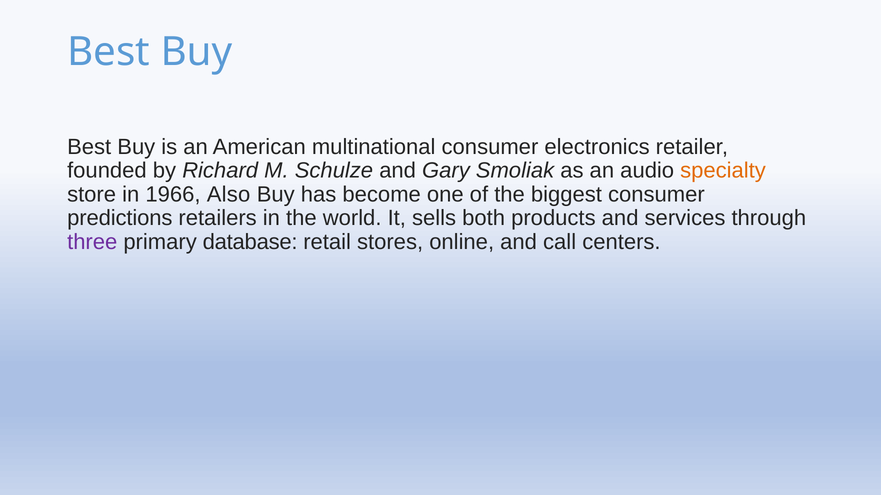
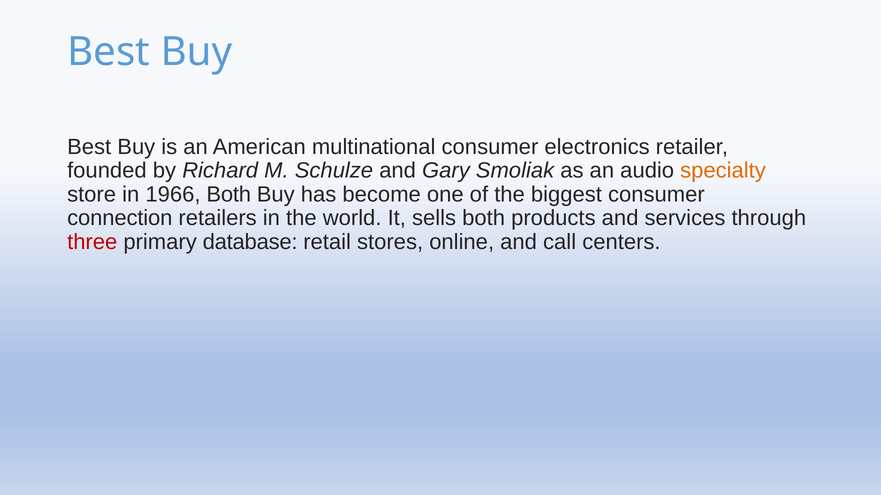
1966 Also: Also -> Both
predictions: predictions -> connection
three colour: purple -> red
